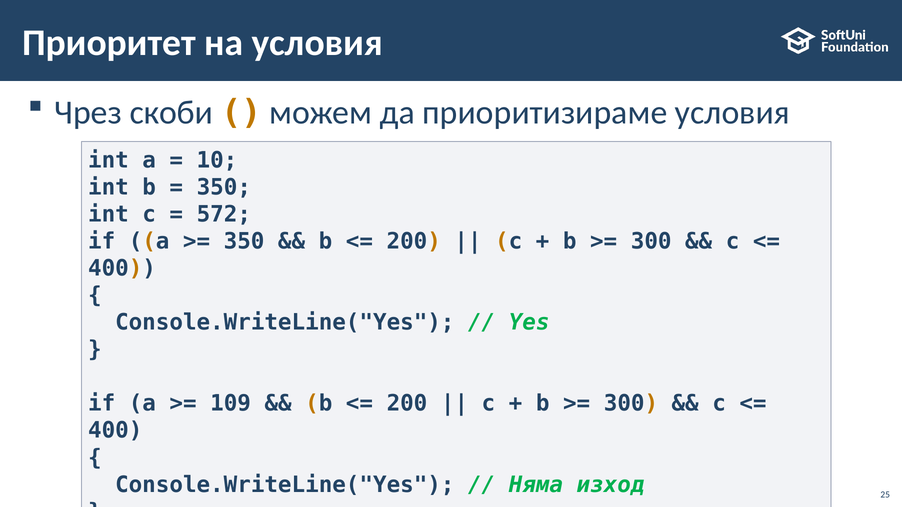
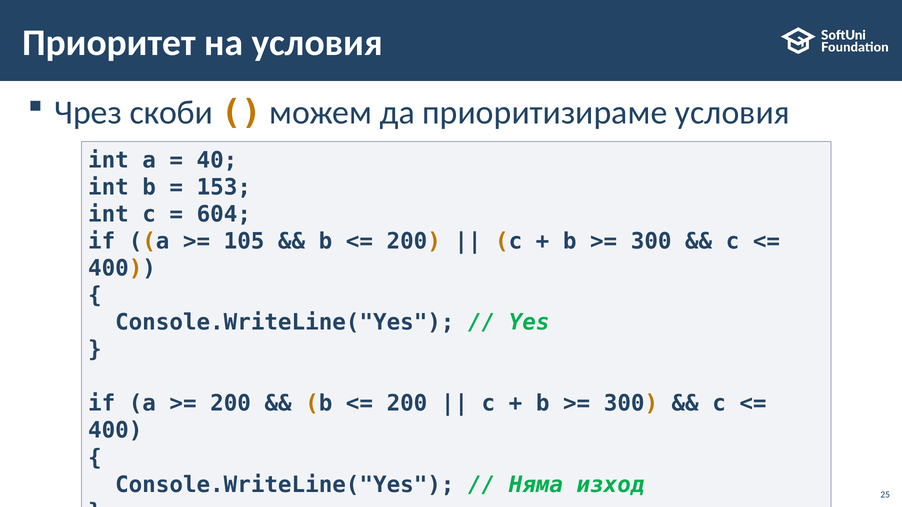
10: 10 -> 40
350 at (224, 187): 350 -> 153
572: 572 -> 604
350 at (244, 241): 350 -> 105
109 at (231, 404): 109 -> 200
